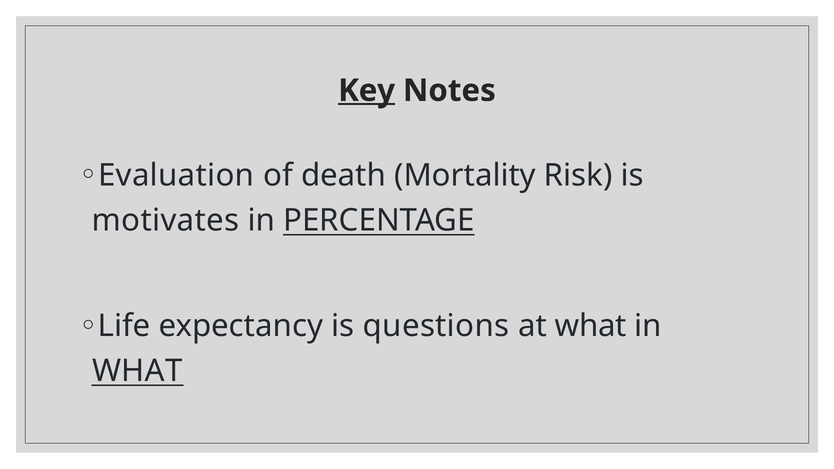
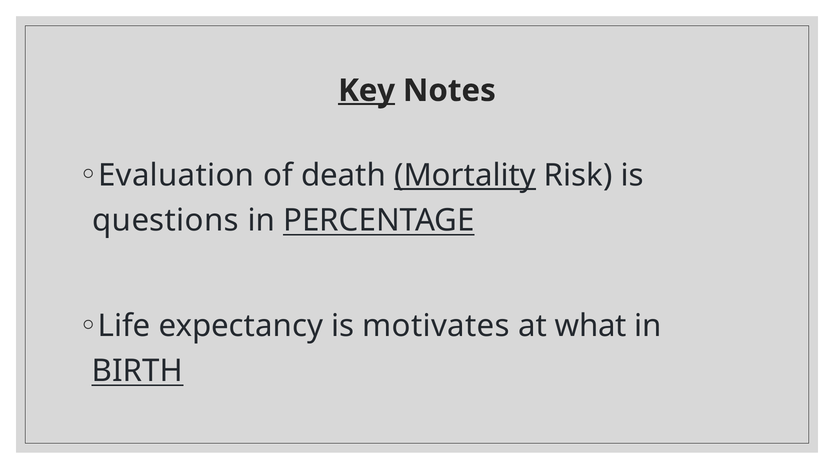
Mortality underline: none -> present
motivates: motivates -> questions
questions: questions -> motivates
WHAT at (137, 371): WHAT -> BIRTH
